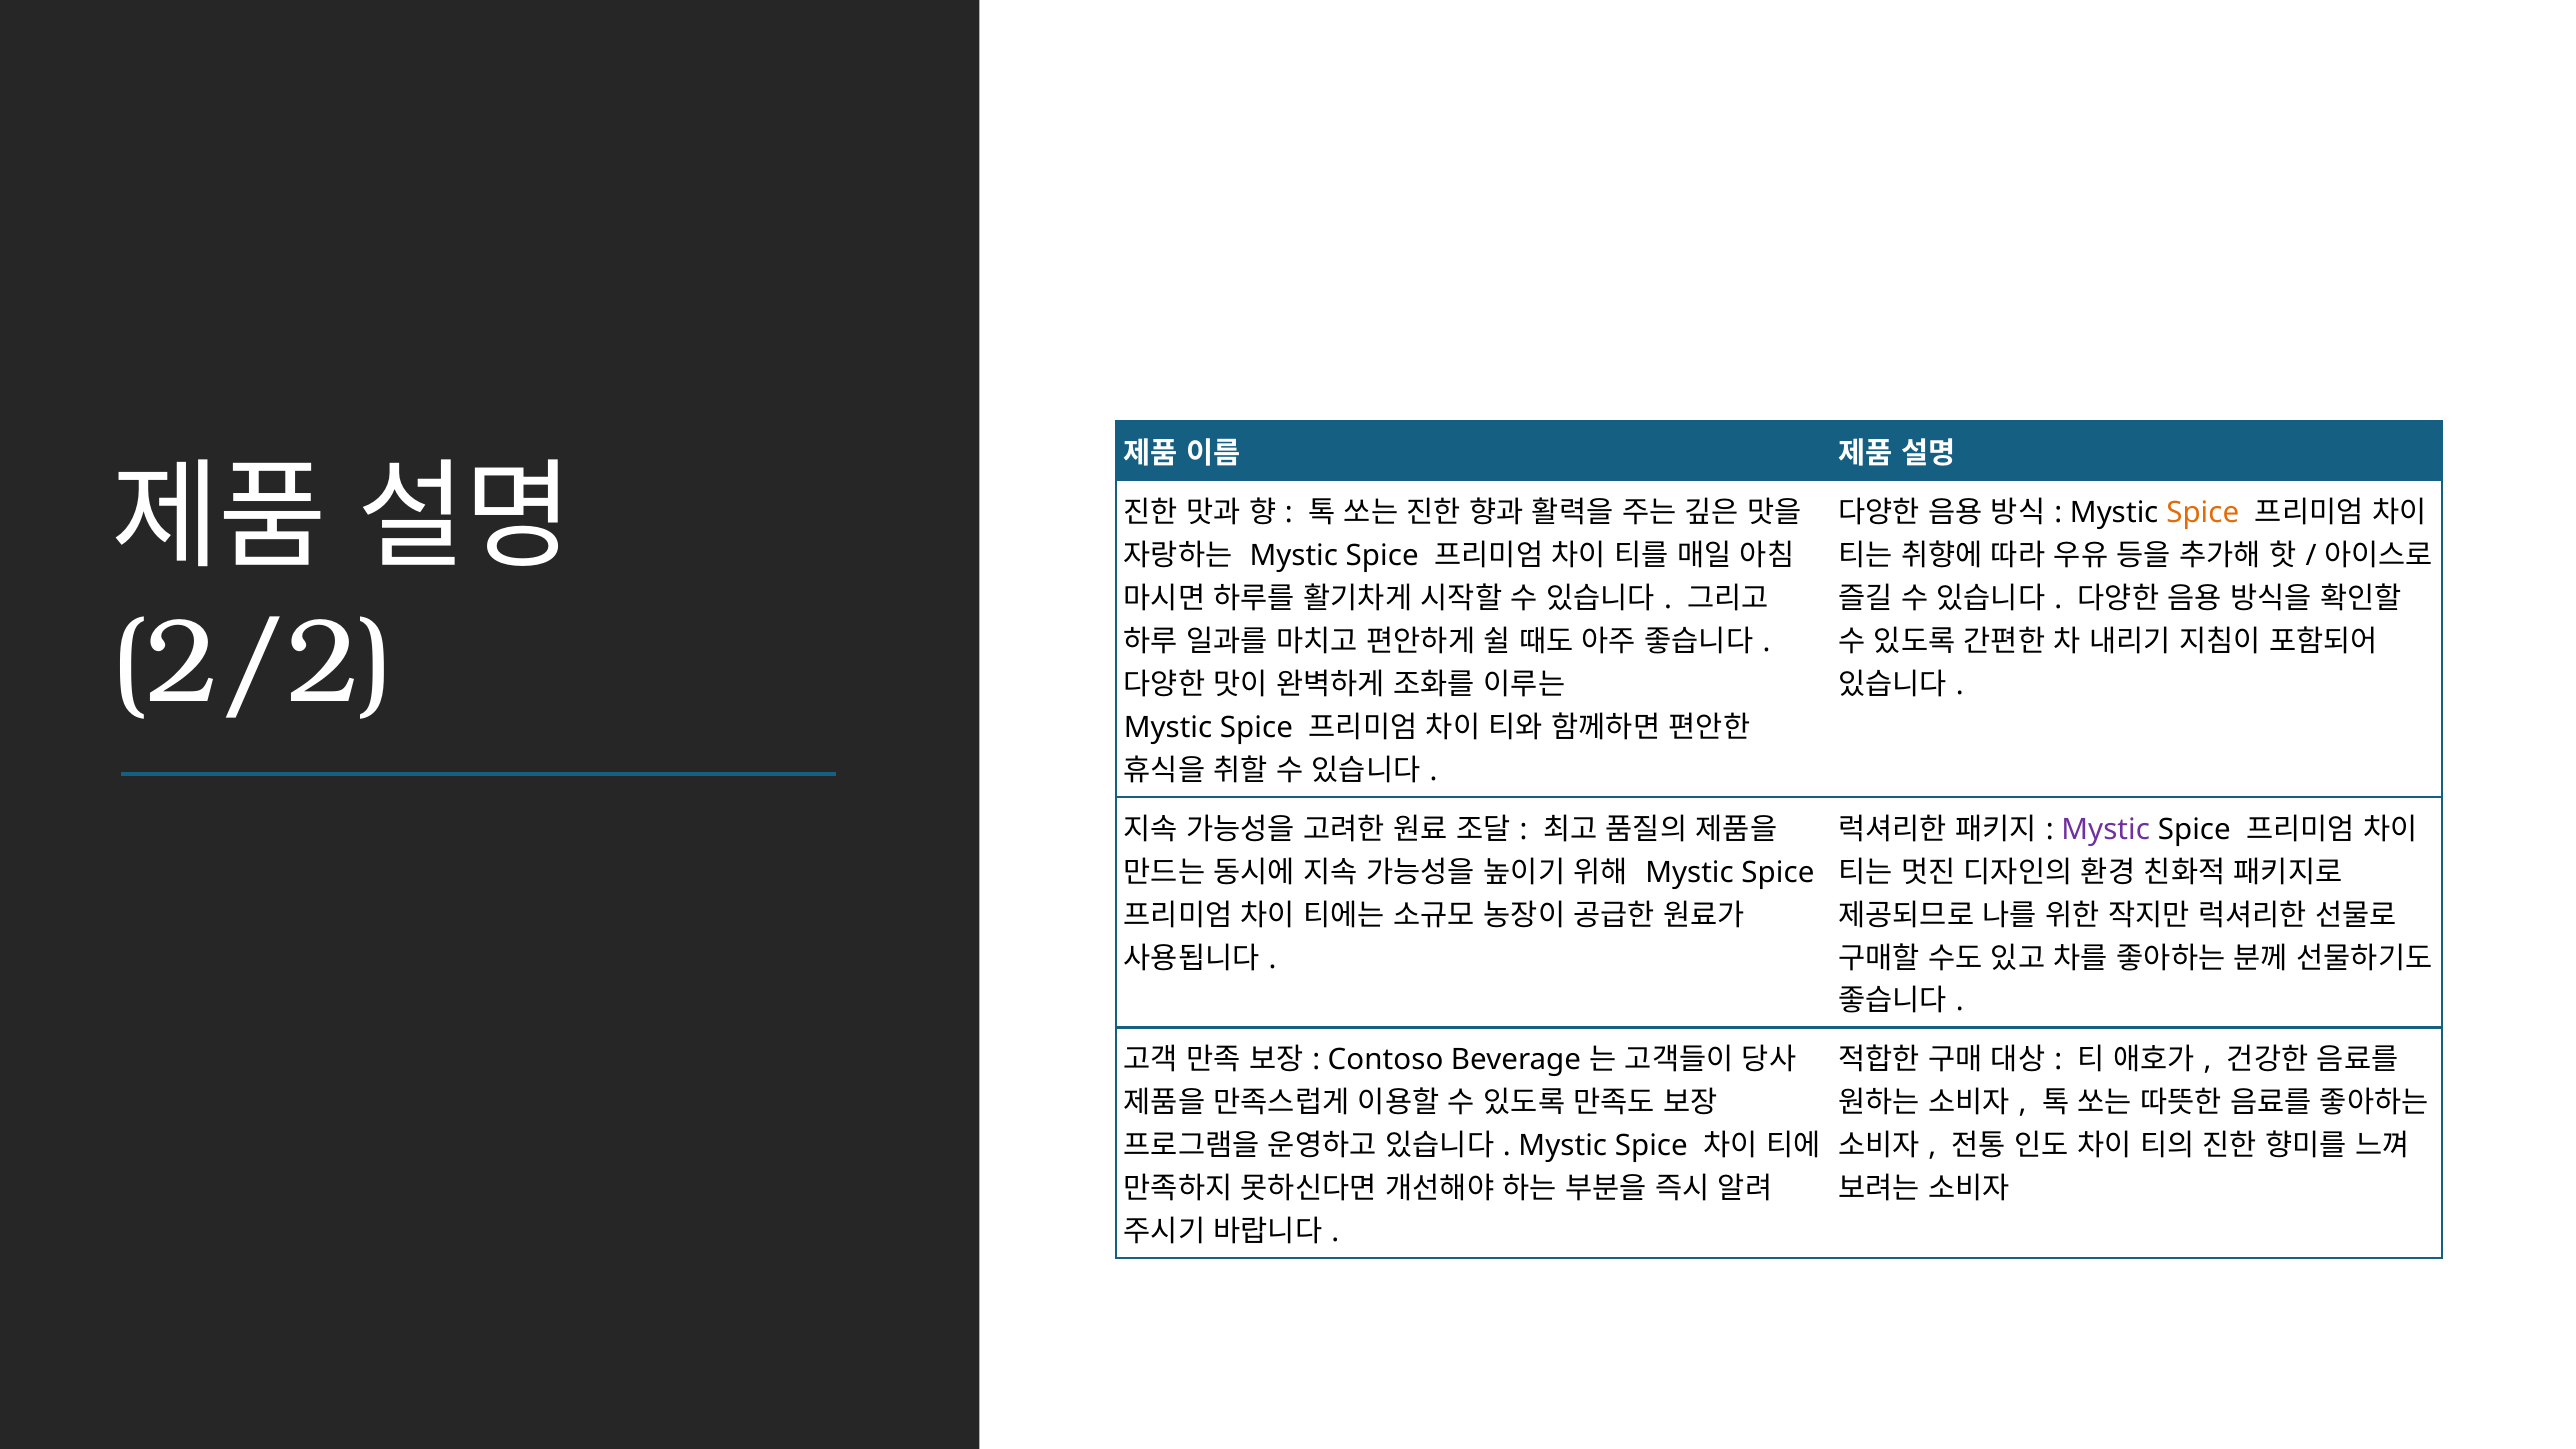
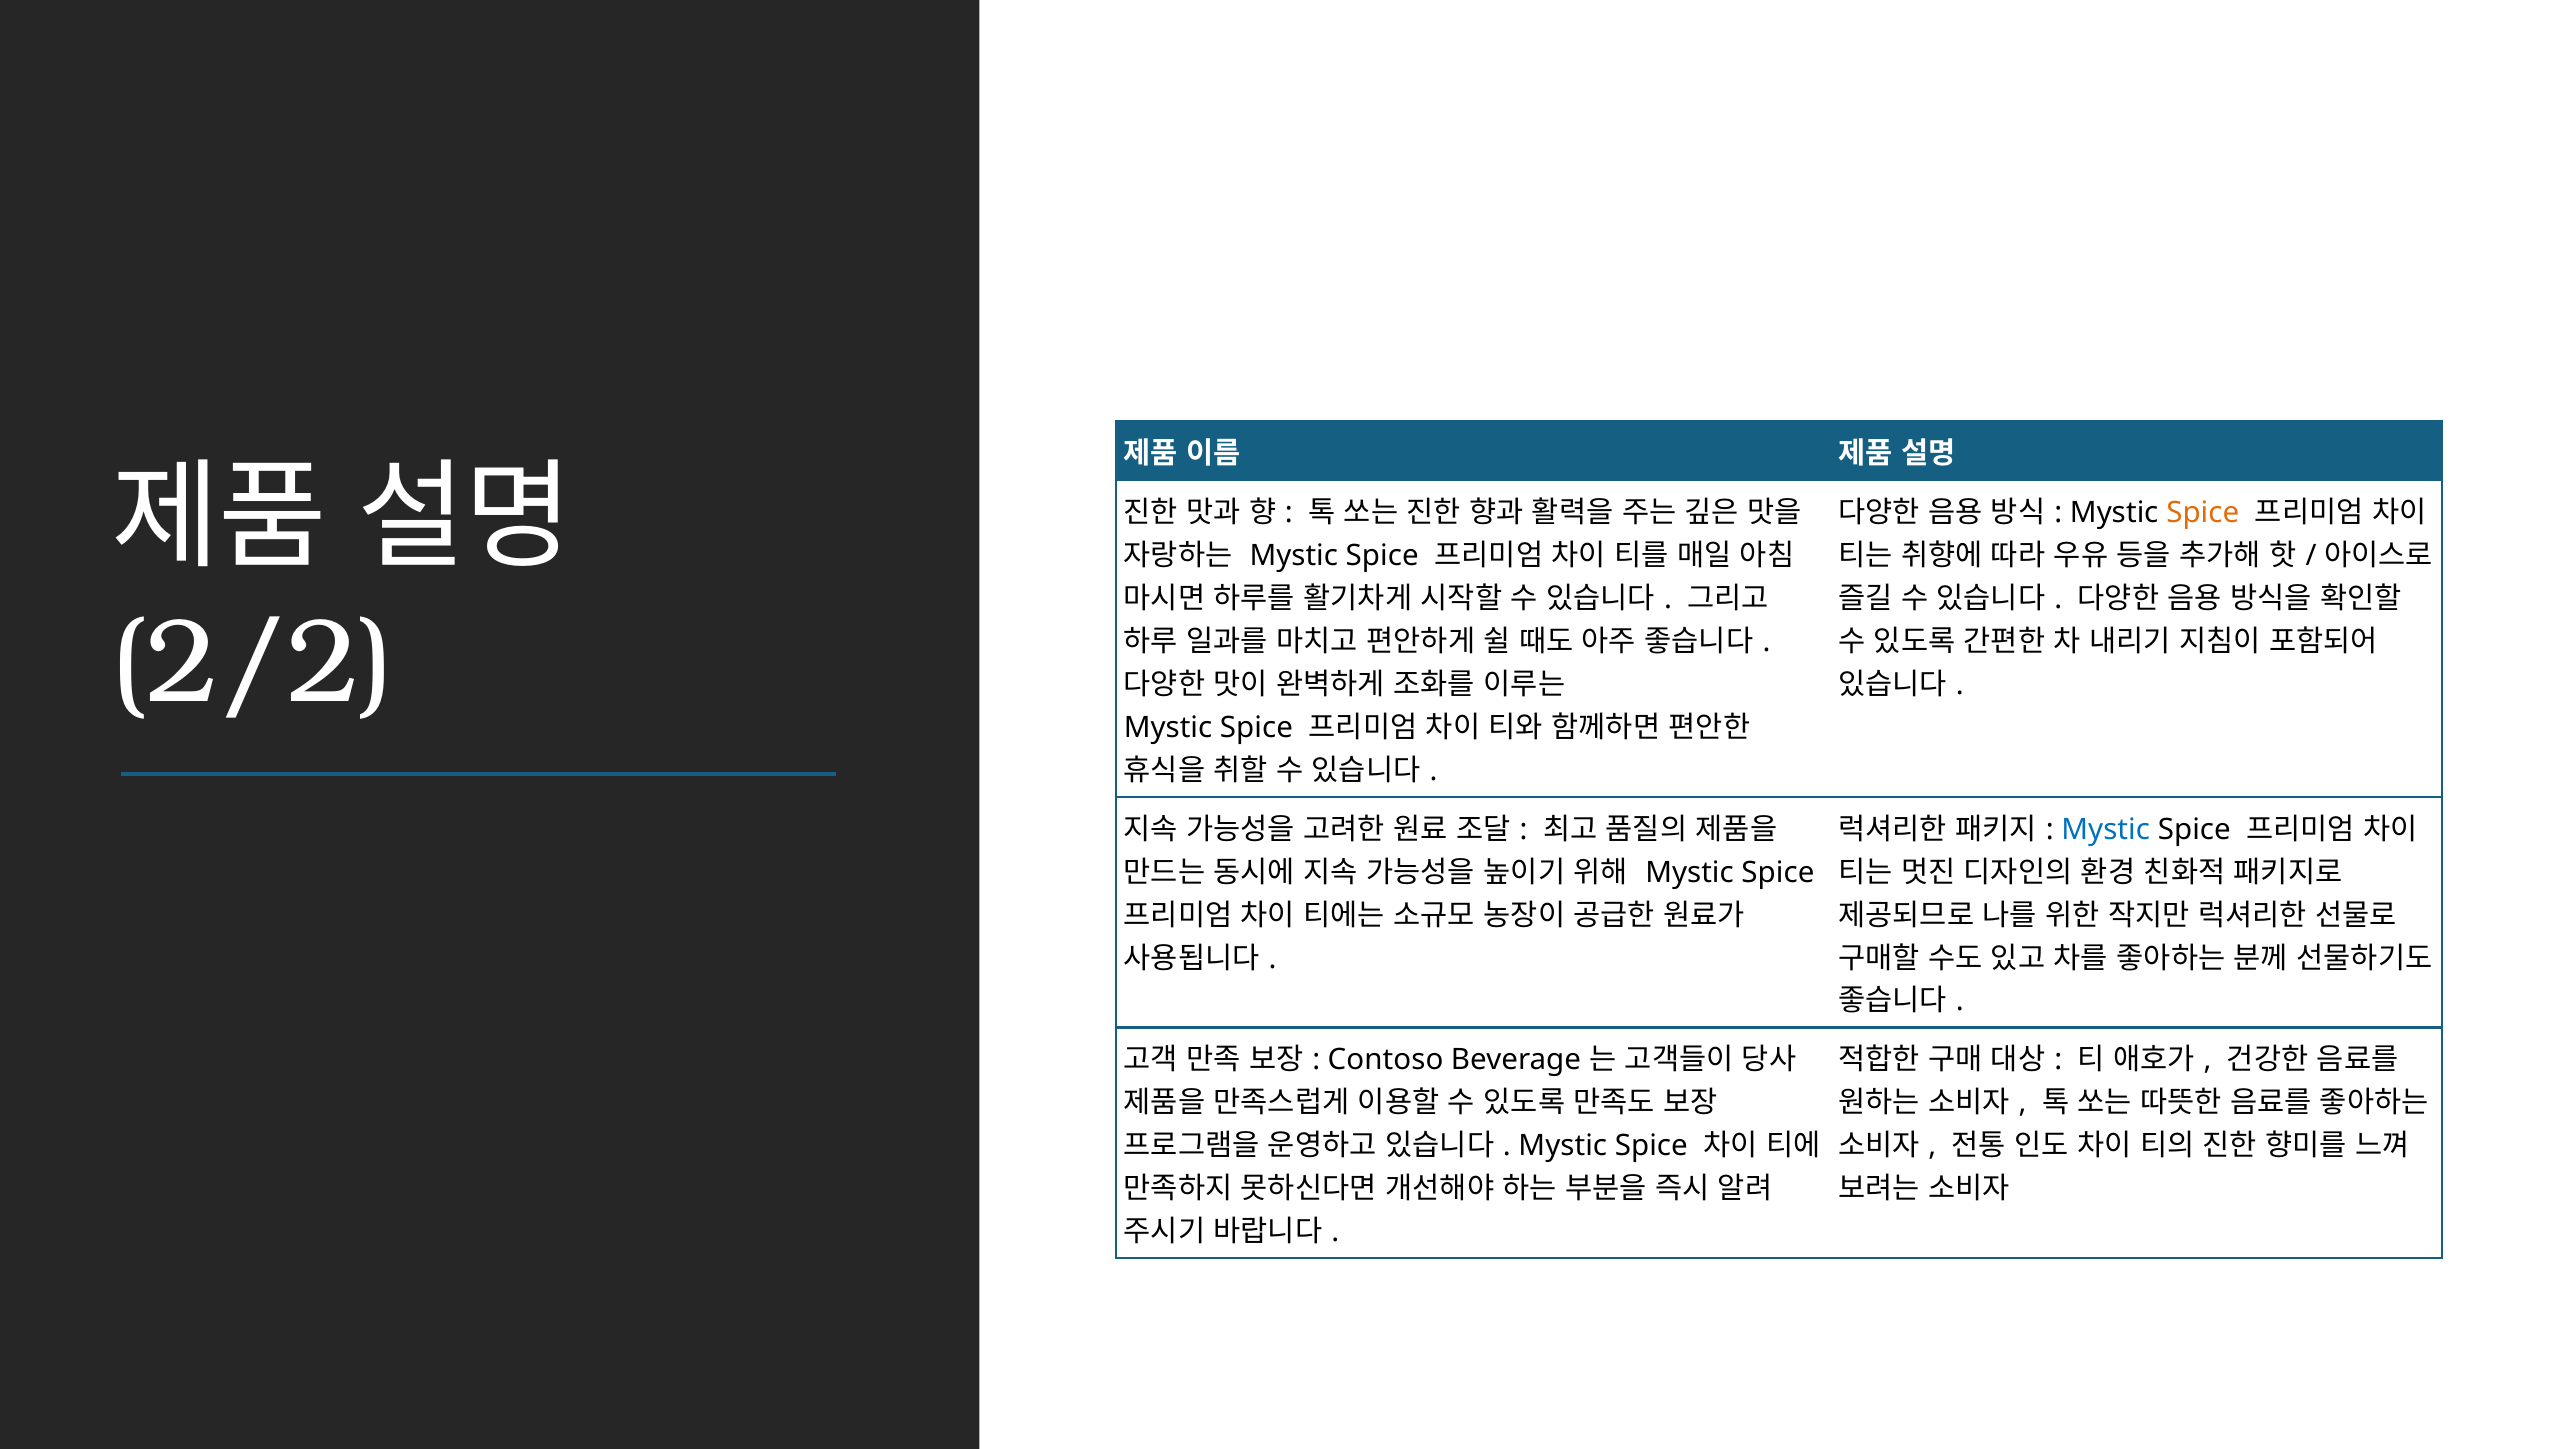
Mystic at (2106, 830) colour: purple -> blue
